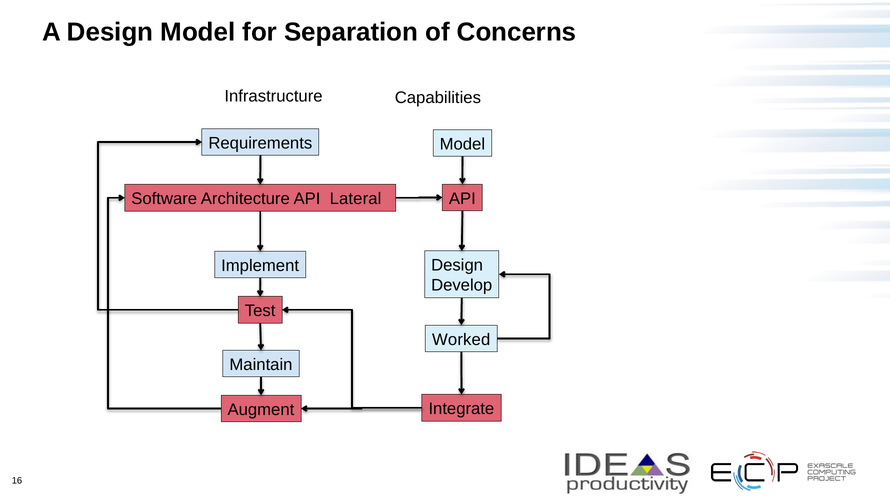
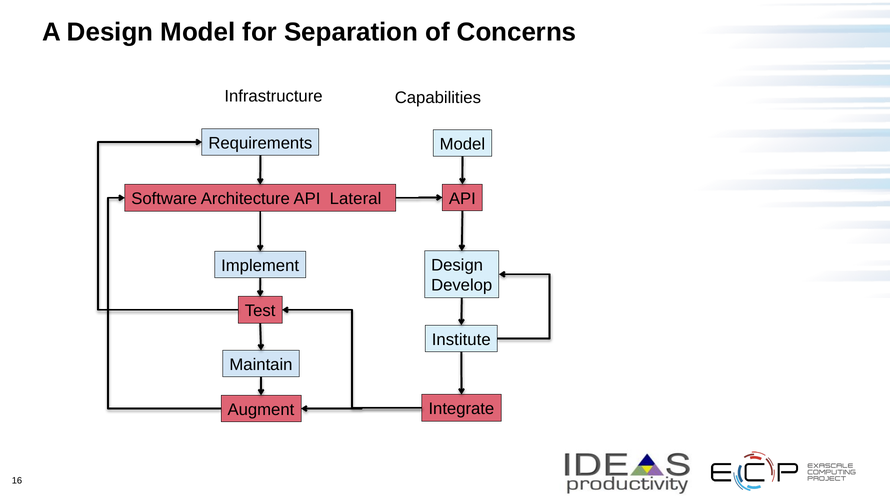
Worked: Worked -> Institute
